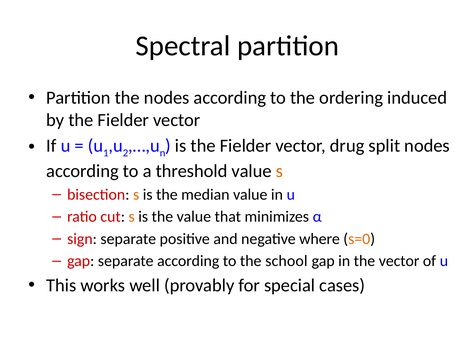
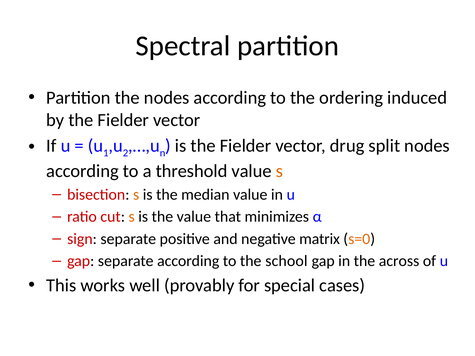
where: where -> matrix
the vector: vector -> across
